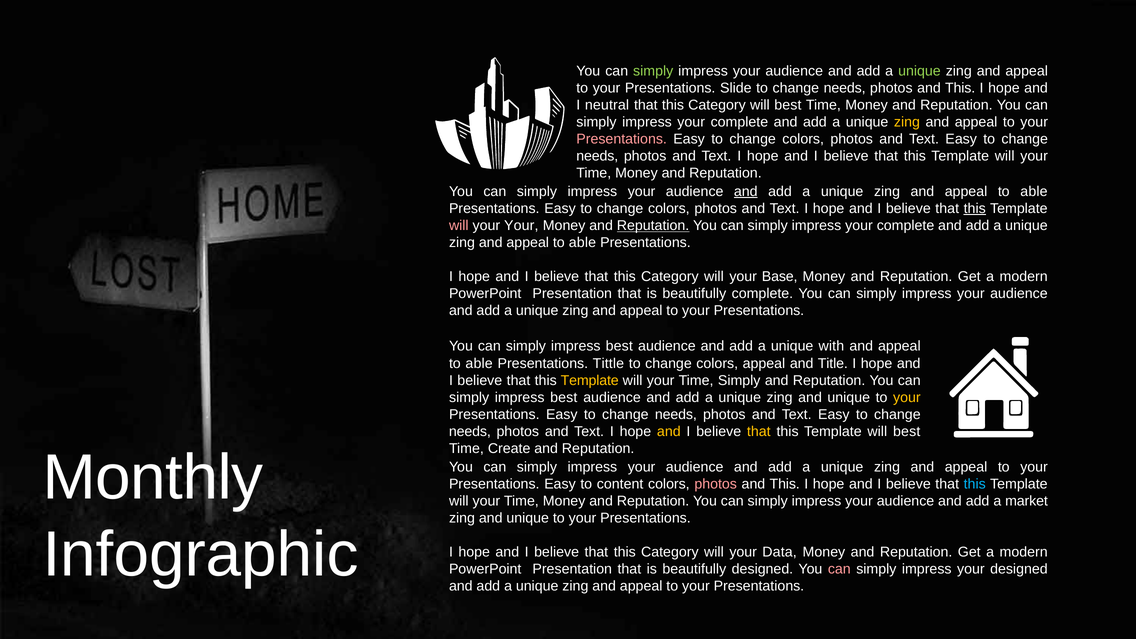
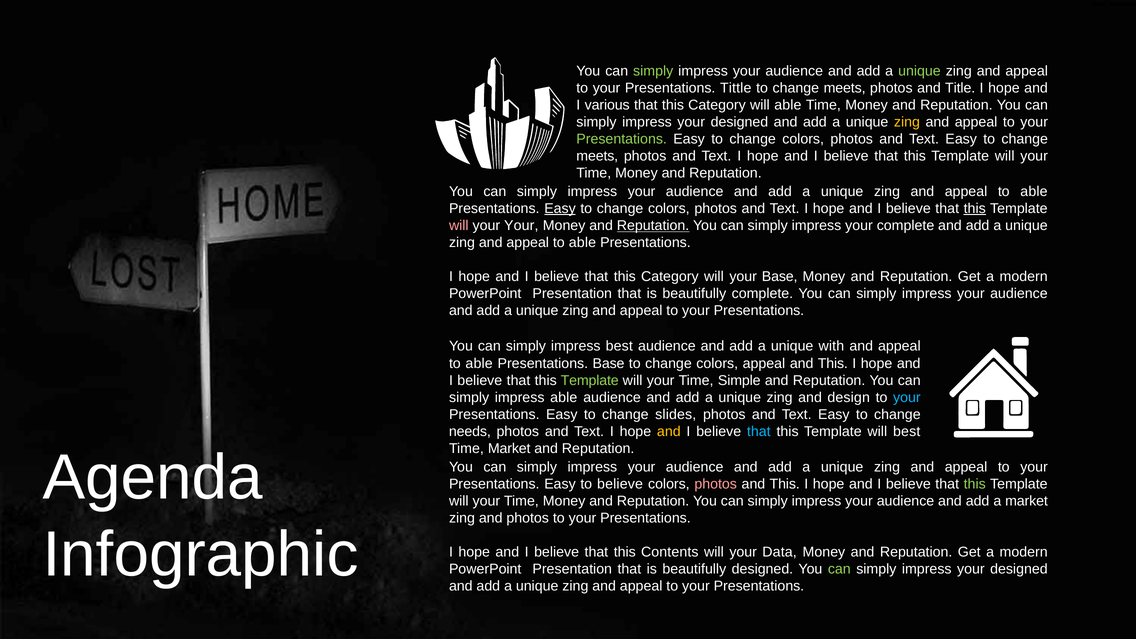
Slide: Slide -> Tittle
needs at (845, 88): needs -> meets
This at (960, 88): This -> Title
neutral: neutral -> various
best at (788, 105): best -> able
complete at (739, 122): complete -> designed
Presentations at (622, 139) colour: pink -> light green
needs at (597, 156): needs -> meets
and at (746, 192) underline: present -> none
Easy at (560, 209) underline: none -> present
Presentations Tittle: Tittle -> Base
Title at (833, 363): Title -> This
Template at (590, 380) colour: yellow -> light green
Time Simply: Simply -> Simple
best at (564, 397): best -> able
unique zing and unique: unique -> design
your at (907, 397) colour: yellow -> light blue
needs at (676, 414): needs -> slides
that at (759, 432) colour: yellow -> light blue
Time Create: Create -> Market
Monthly: Monthly -> Agenda
to content: content -> believe
this at (975, 484) colour: light blue -> light green
unique at (528, 518): unique -> photos
Category at (670, 552): Category -> Contents
can at (839, 569) colour: pink -> light green
